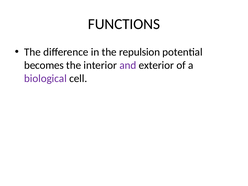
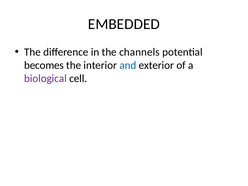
FUNCTIONS: FUNCTIONS -> EMBEDDED
repulsion: repulsion -> channels
and colour: purple -> blue
